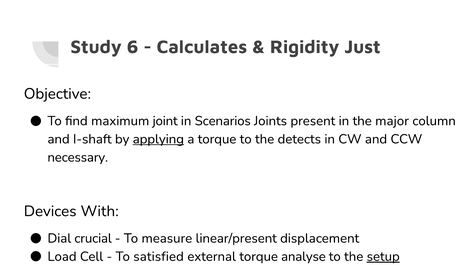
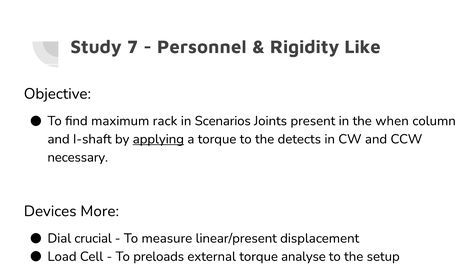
6: 6 -> 7
Calculates: Calculates -> Personnel
Just: Just -> Like
joint: joint -> rack
major: major -> when
With: With -> More
satisfied: satisfied -> preloads
setup underline: present -> none
